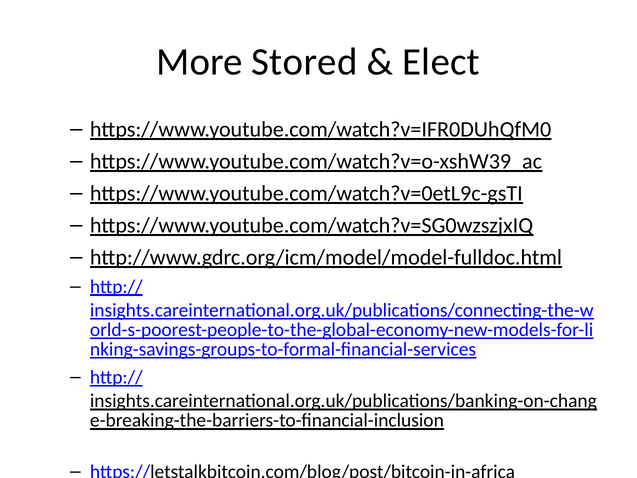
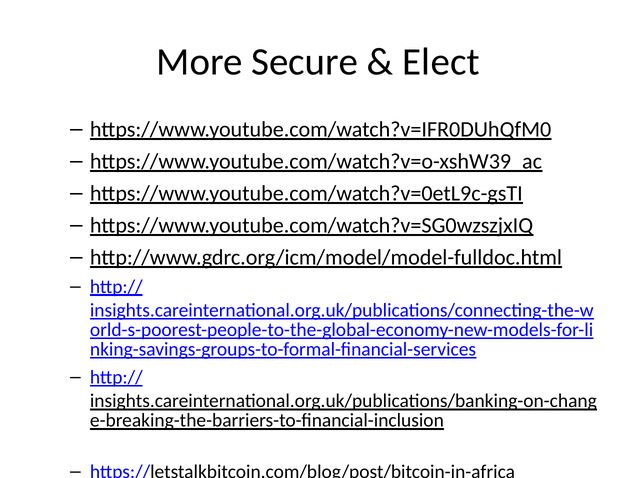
Stored: Stored -> Secure
